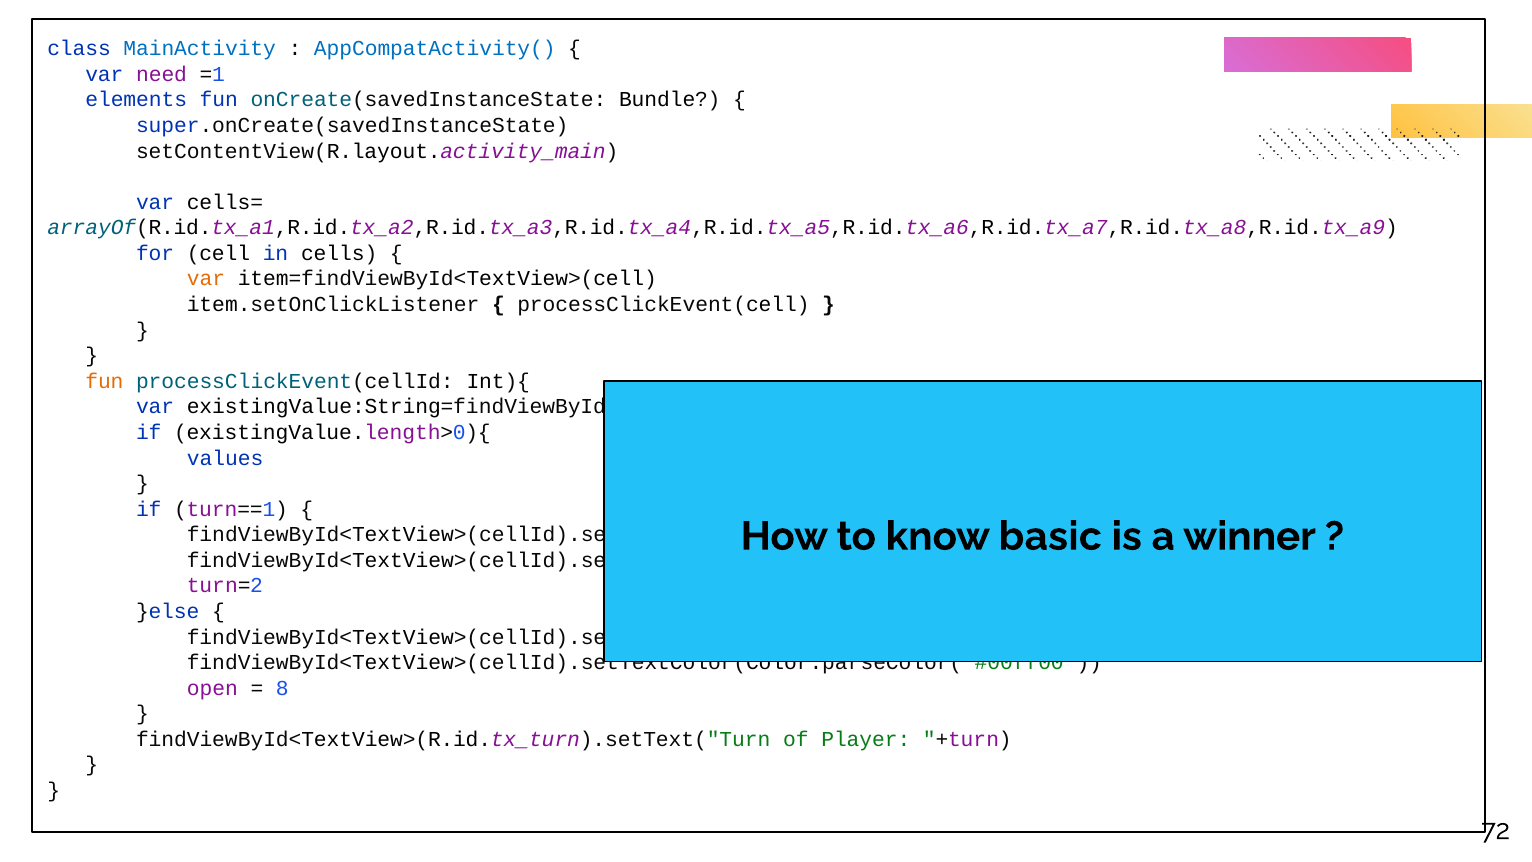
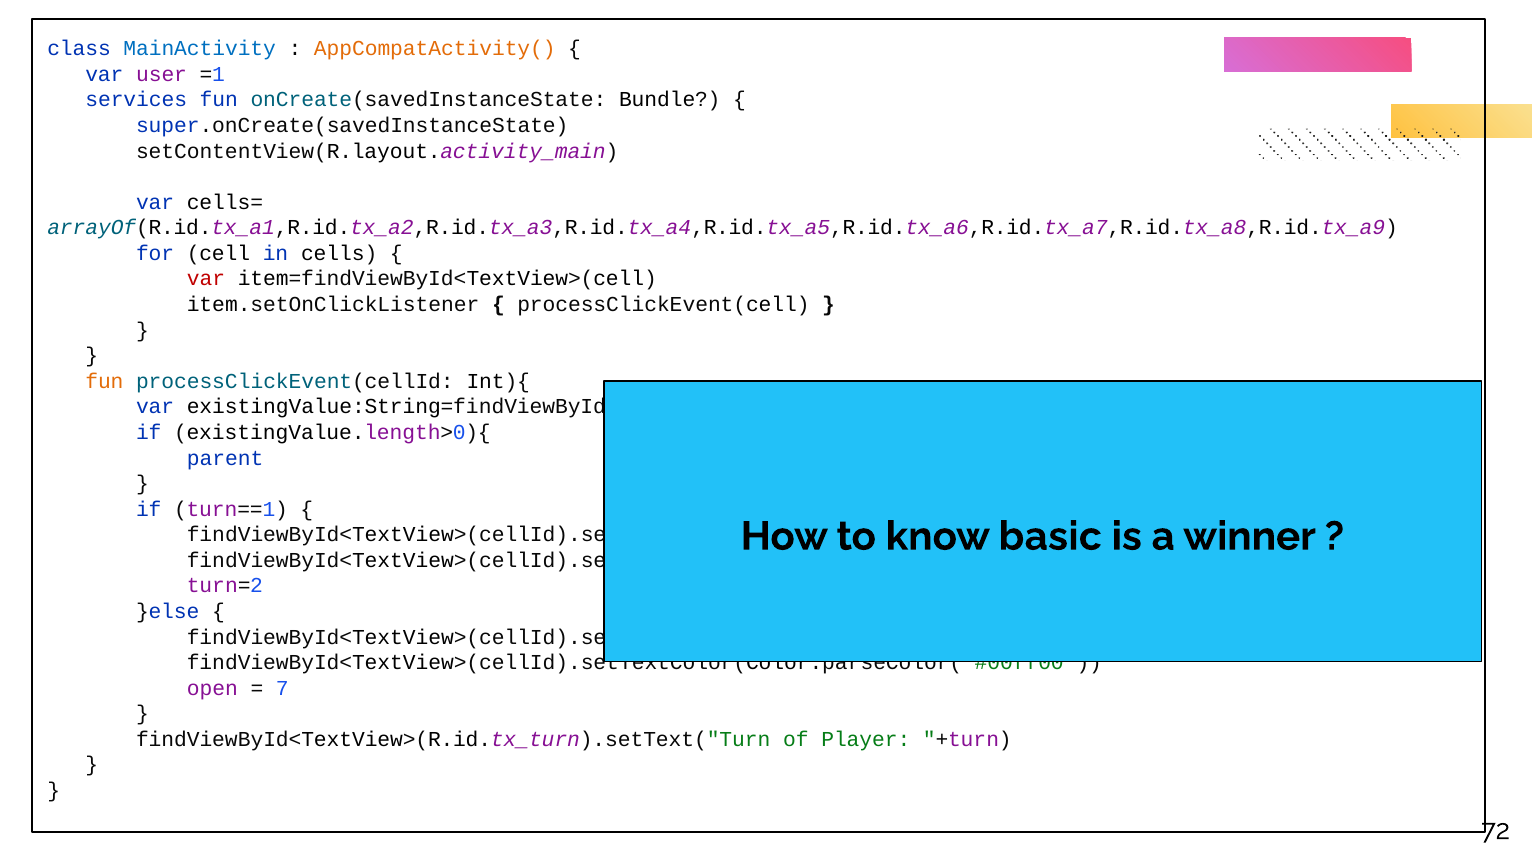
AppCompatActivity( colour: blue -> orange
need: need -> user
elements: elements -> services
var at (206, 279) colour: orange -> red
values: values -> parent
8: 8 -> 7
